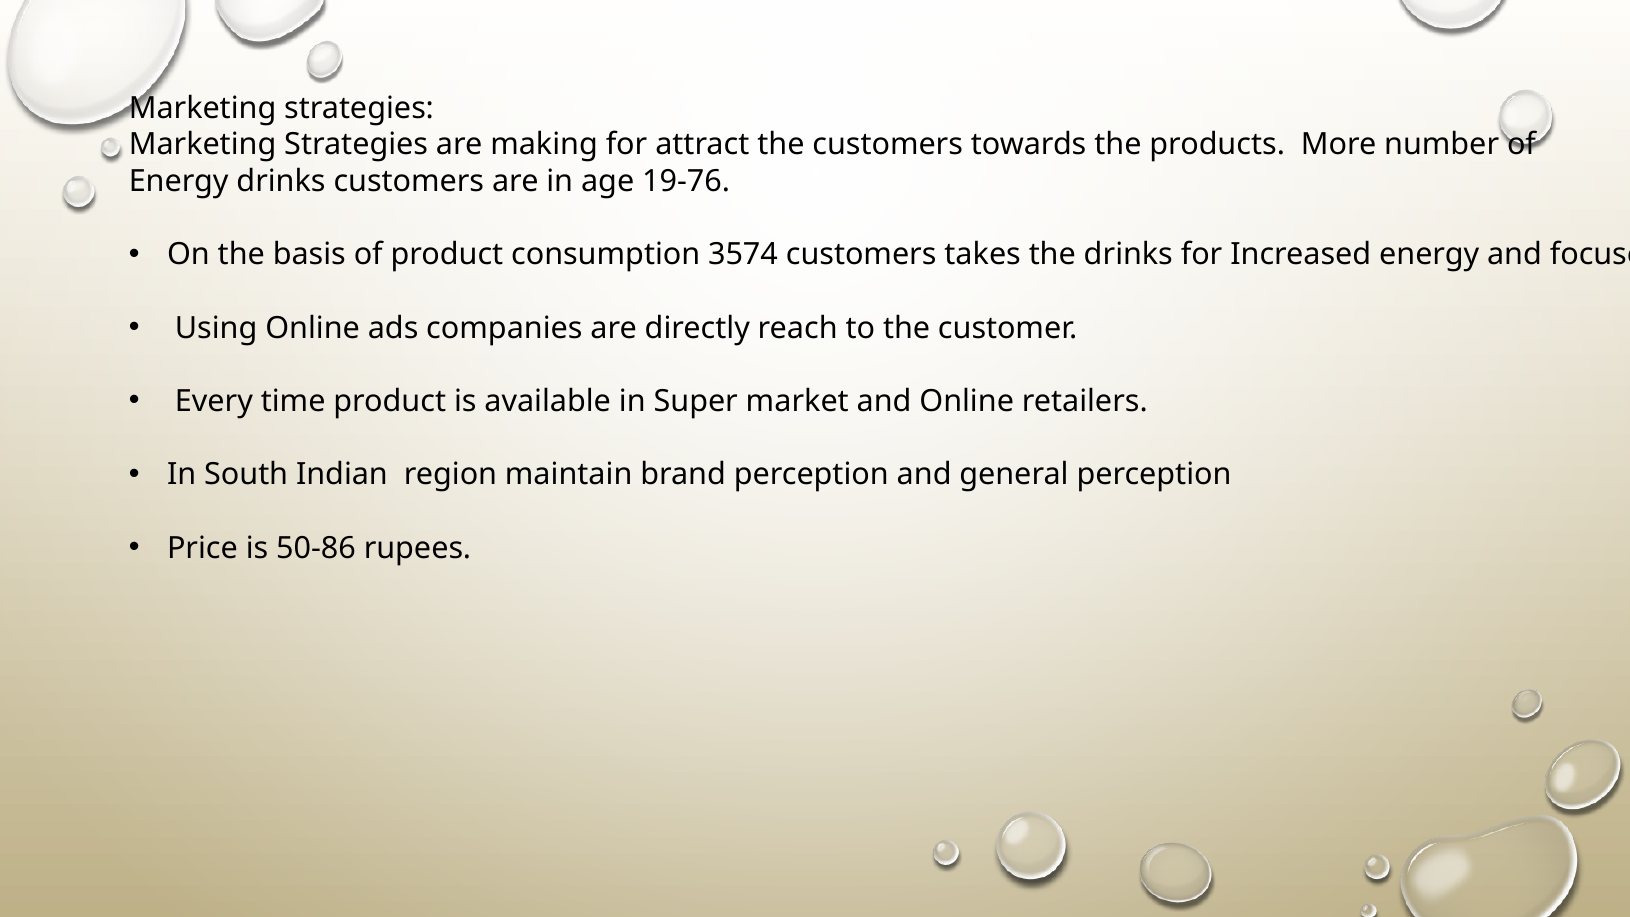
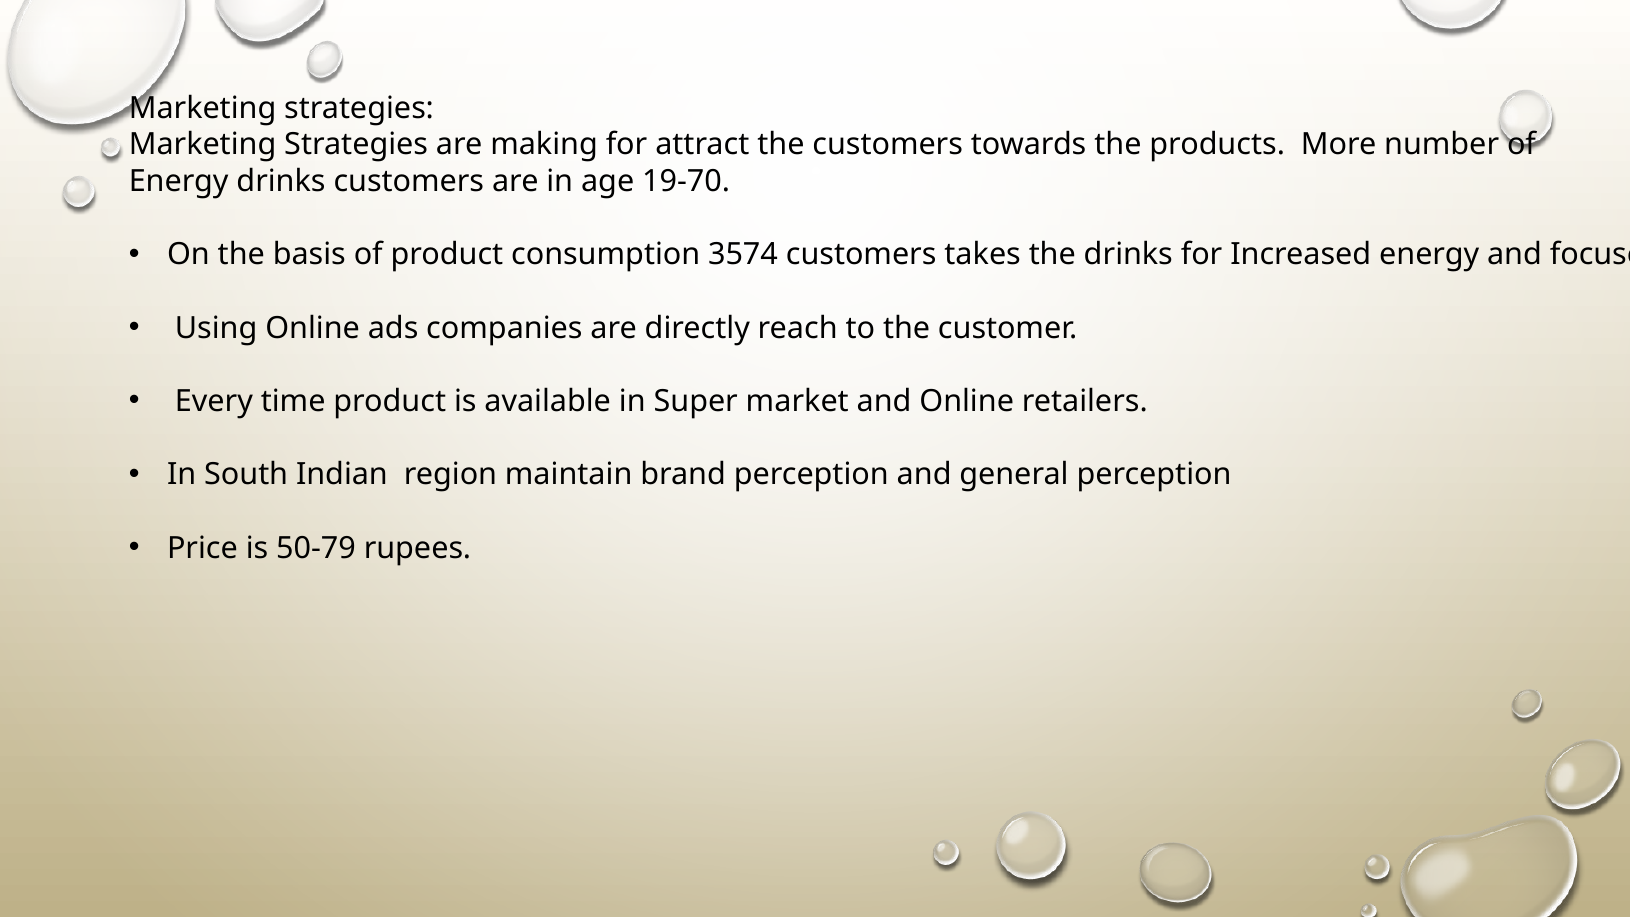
19-76: 19-76 -> 19-70
50-86: 50-86 -> 50-79
